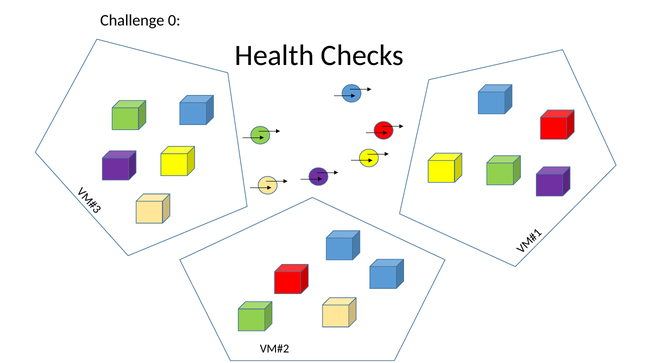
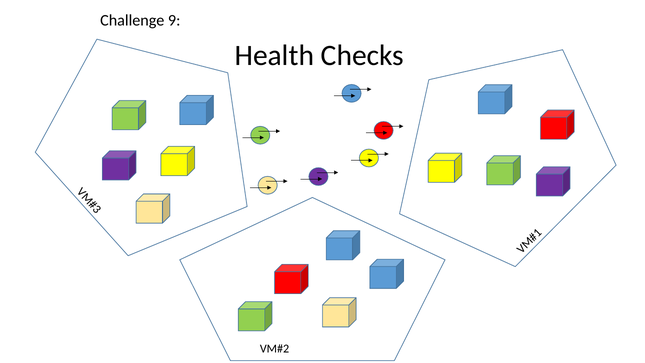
0: 0 -> 9
